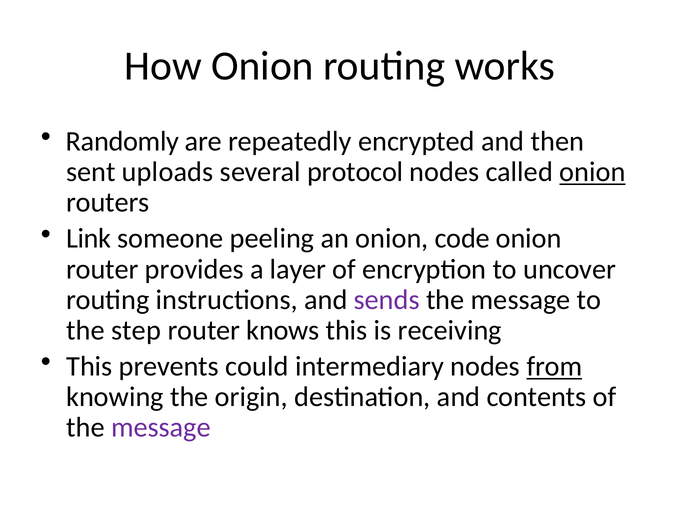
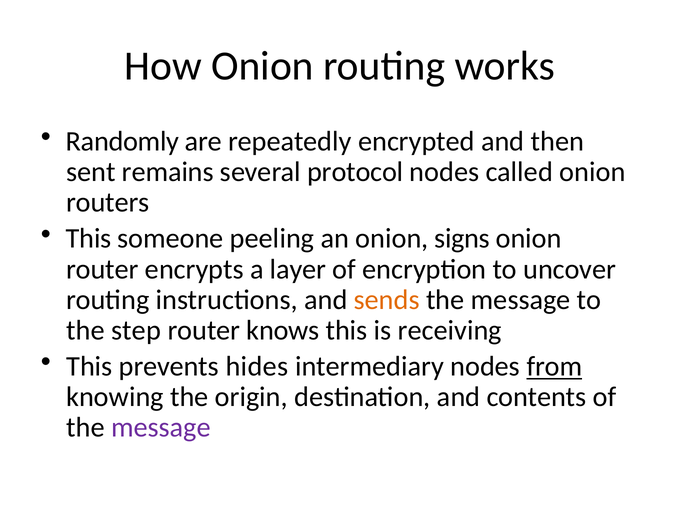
uploads: uploads -> remains
onion at (592, 172) underline: present -> none
Link at (89, 239): Link -> This
code: code -> signs
provides: provides -> encrypts
sends colour: purple -> orange
could: could -> hides
